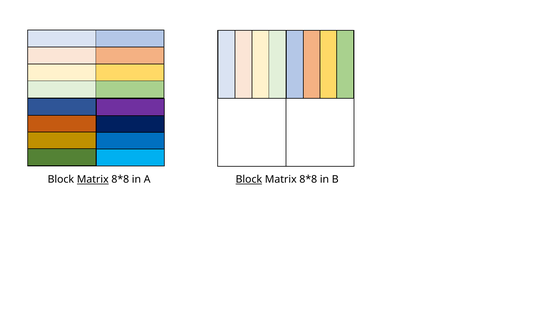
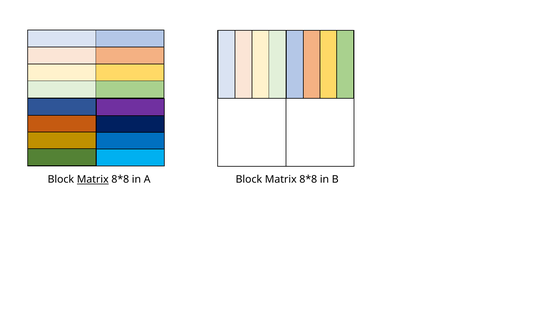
Block at (249, 179) underline: present -> none
